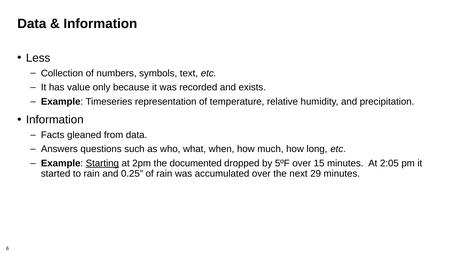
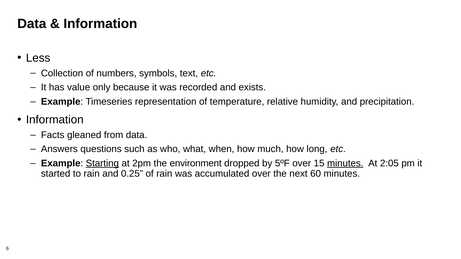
documented: documented -> environment
minutes at (345, 164) underline: none -> present
29: 29 -> 60
